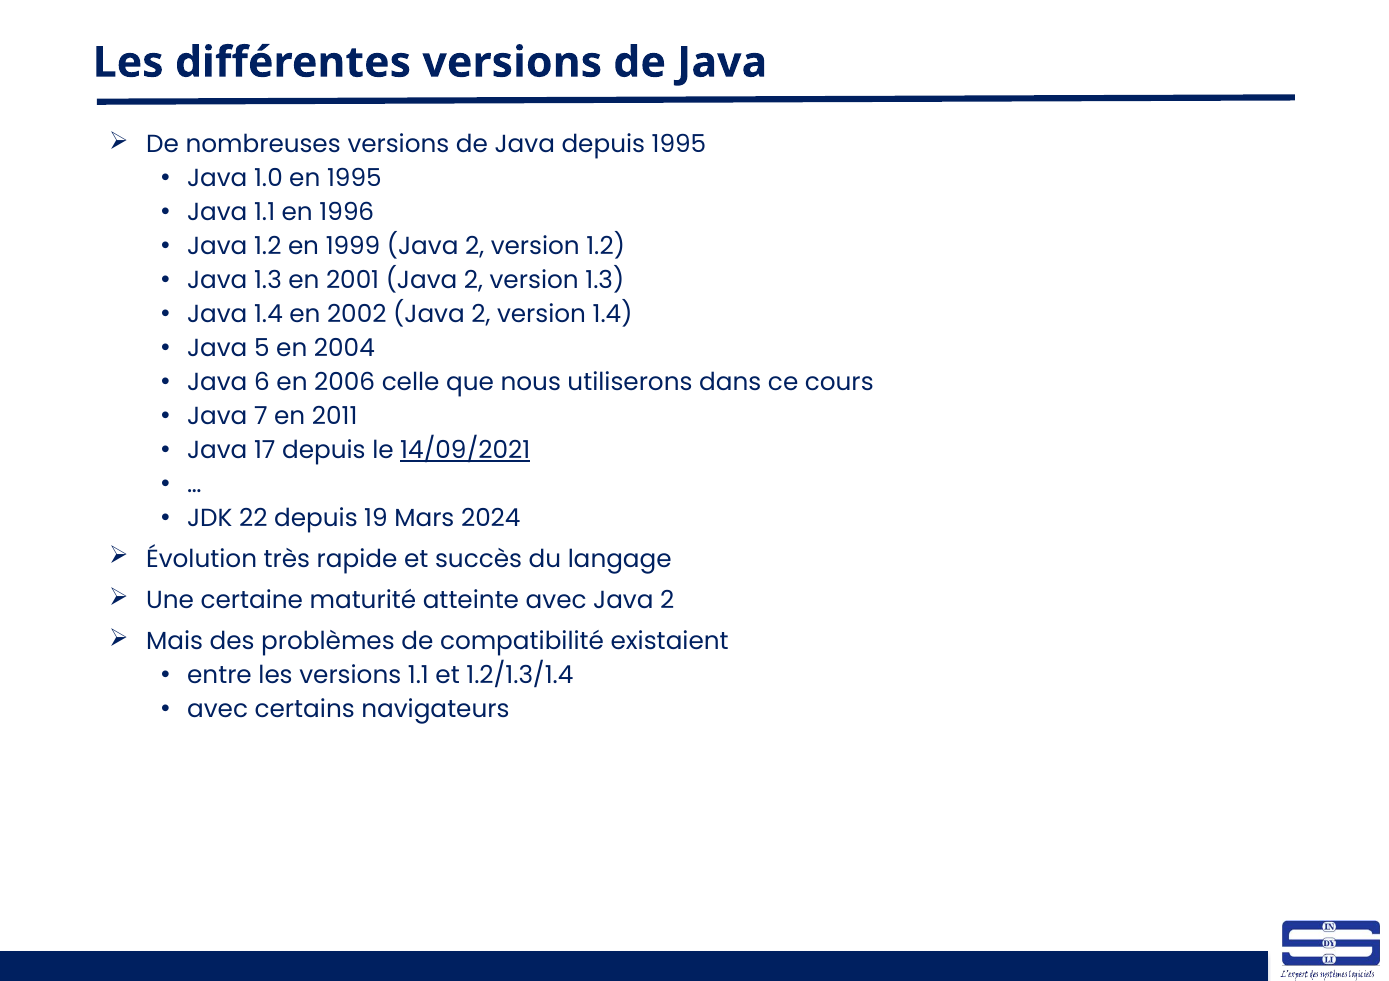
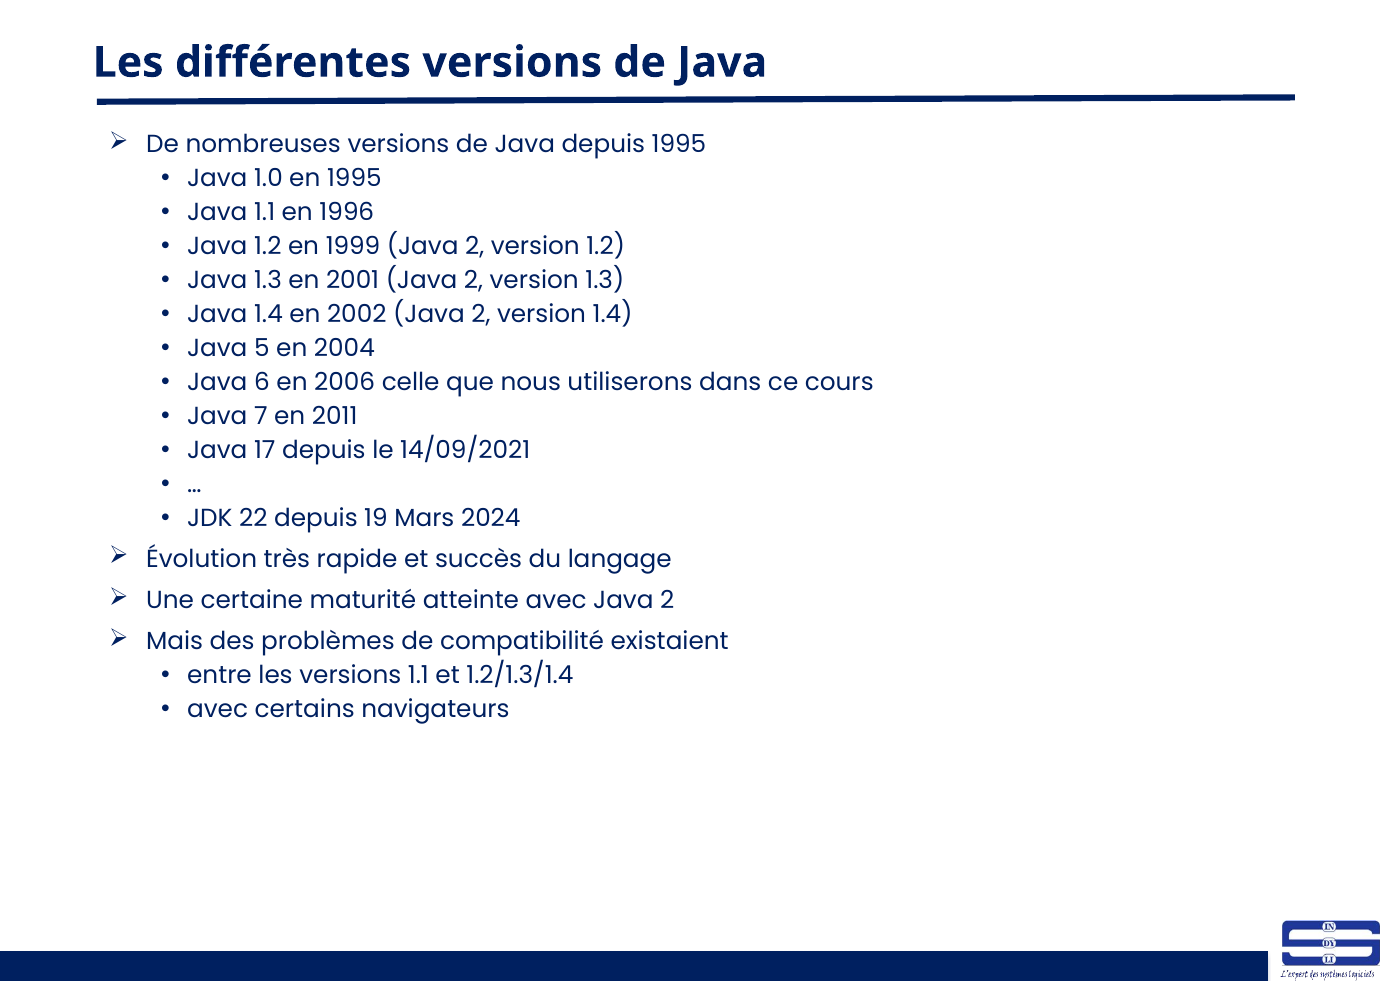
14/09/2021 underline: present -> none
